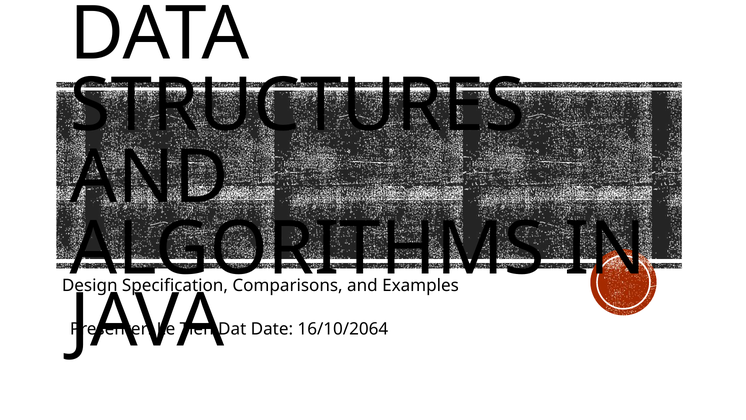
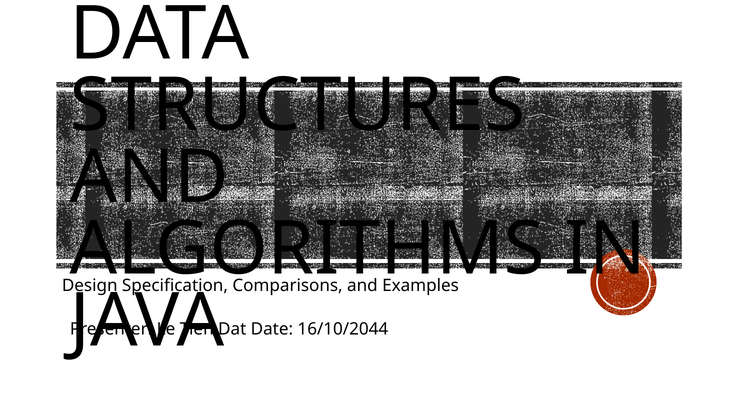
16/10/2064: 16/10/2064 -> 16/10/2044
